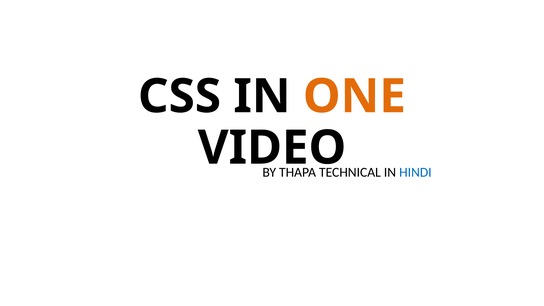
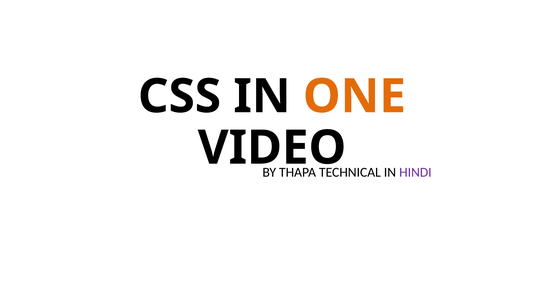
HINDI colour: blue -> purple
